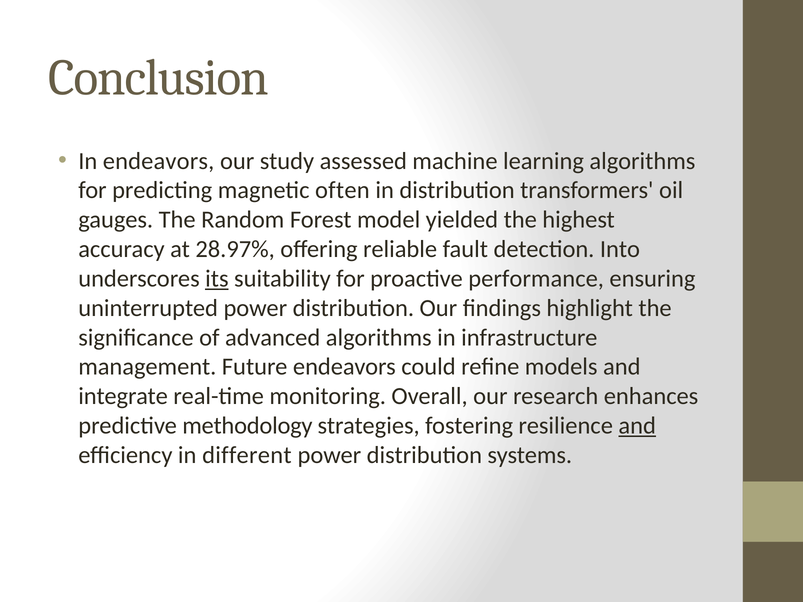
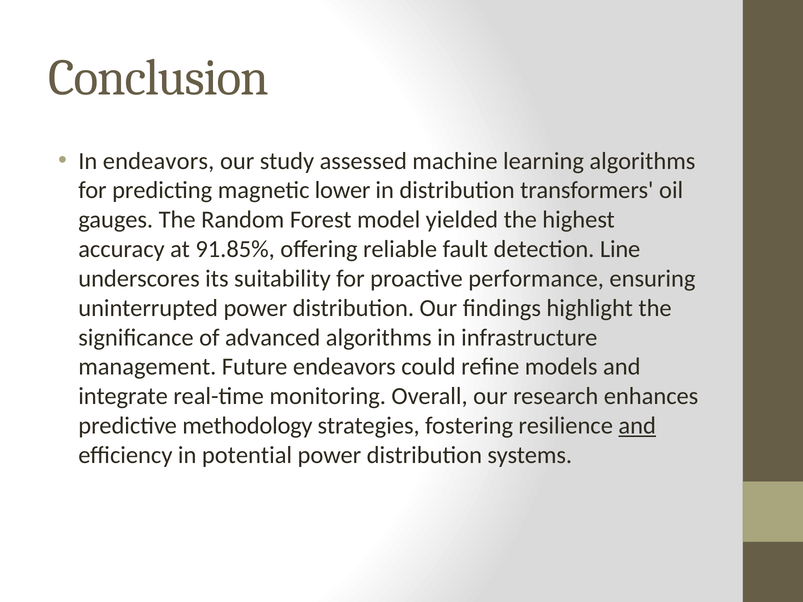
often: often -> lower
28.97%: 28.97% -> 91.85%
Into: Into -> Line
its underline: present -> none
different: different -> potential
